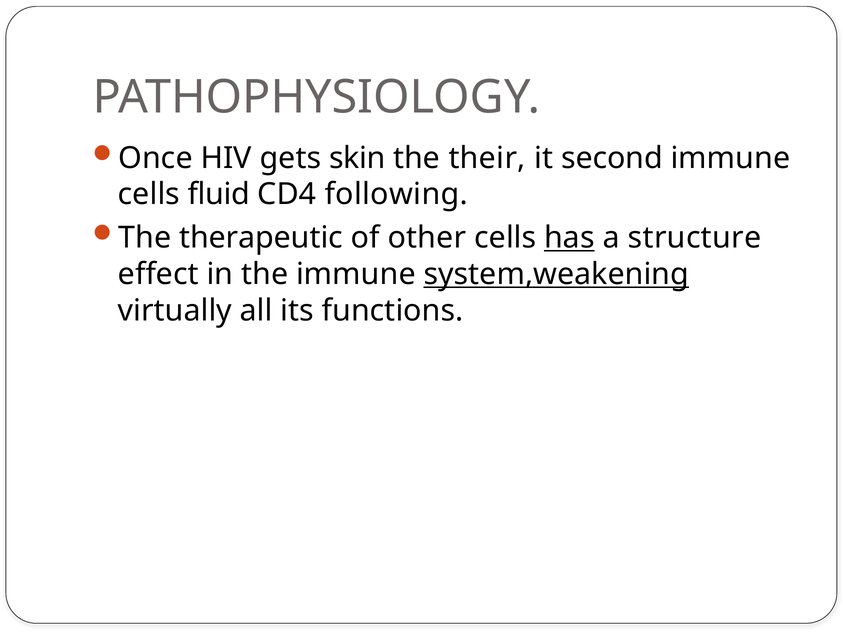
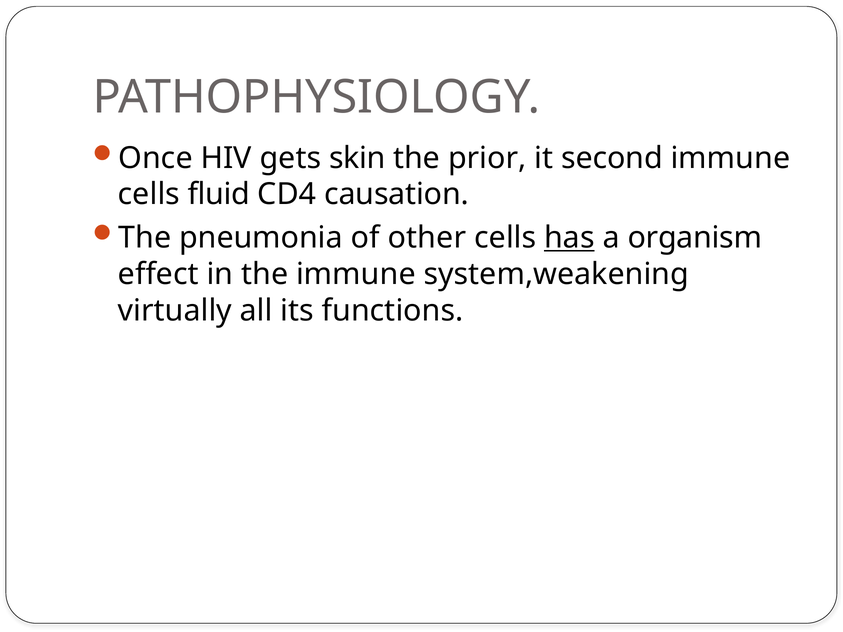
their: their -> prior
following: following -> causation
therapeutic: therapeutic -> pneumonia
structure: structure -> organism
system,weakening underline: present -> none
